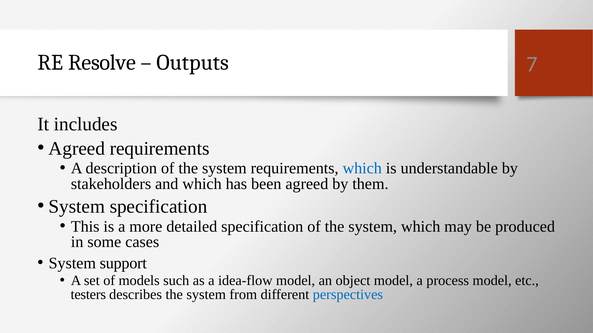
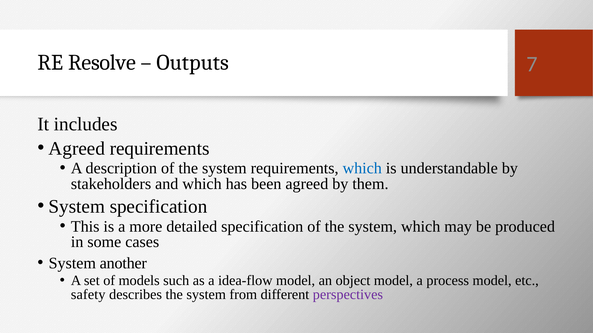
support: support -> another
testers: testers -> safety
perspectives colour: blue -> purple
